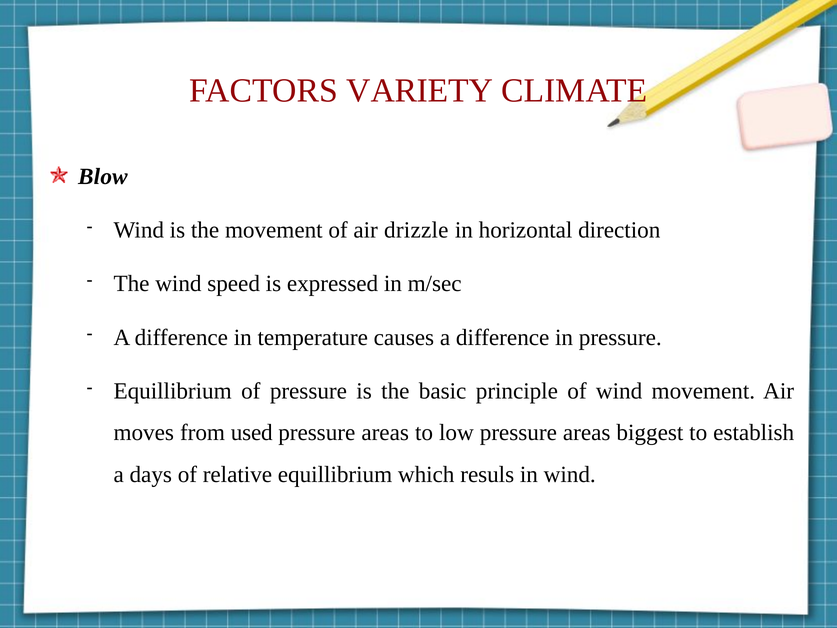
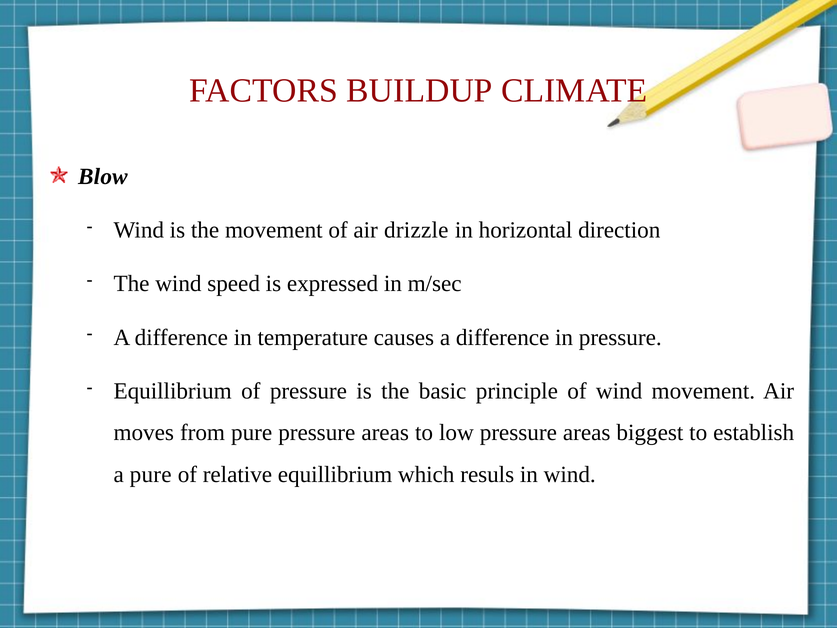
VARIETY: VARIETY -> BUILDUP
from used: used -> pure
a days: days -> pure
